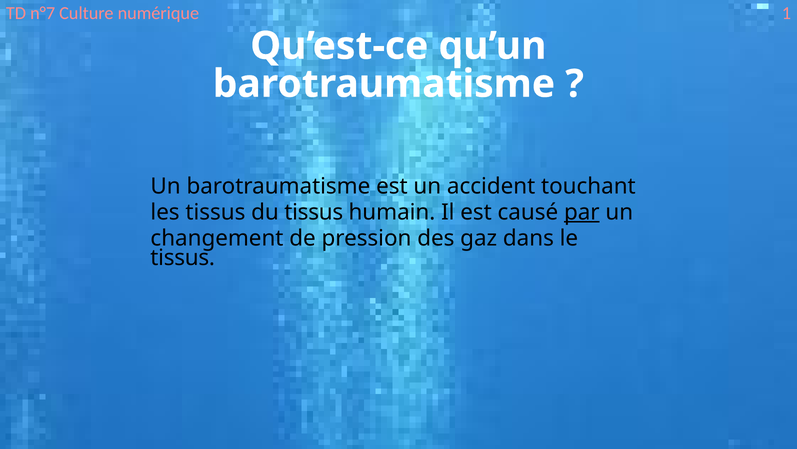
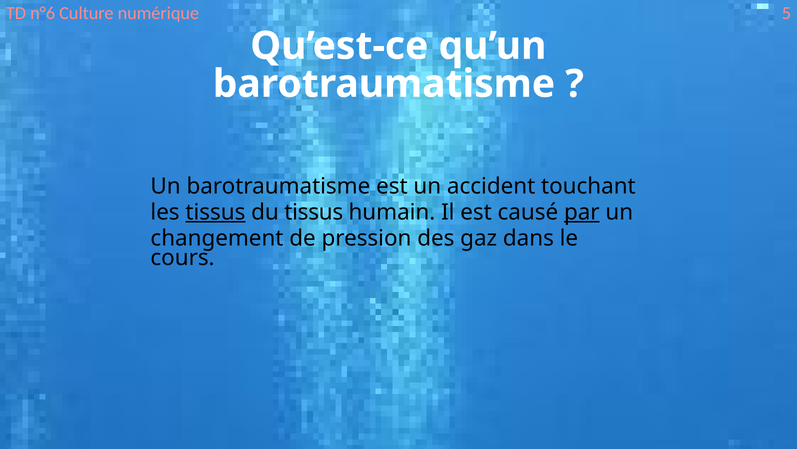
n°7: n°7 -> n°6
1: 1 -> 5
tissus at (215, 212) underline: none -> present
tissus at (183, 257): tissus -> cours
